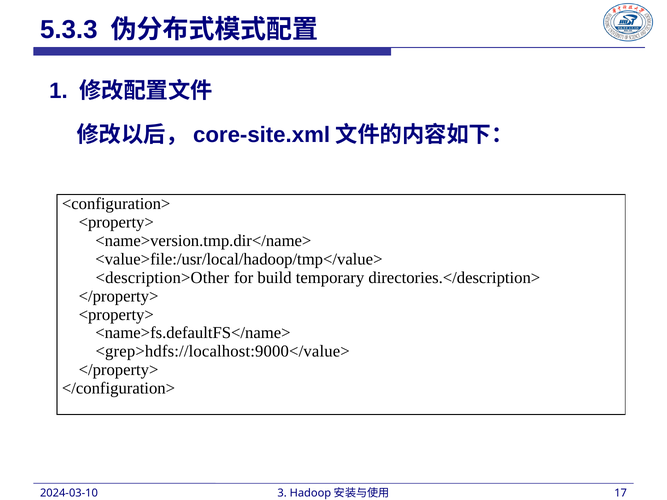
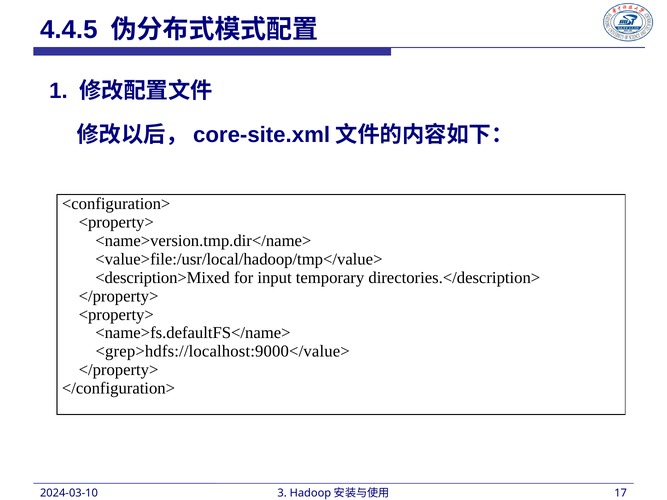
5.3.3: 5.3.3 -> 4.4.5
<description>Other: <description>Other -> <description>Mixed
build: build -> input
